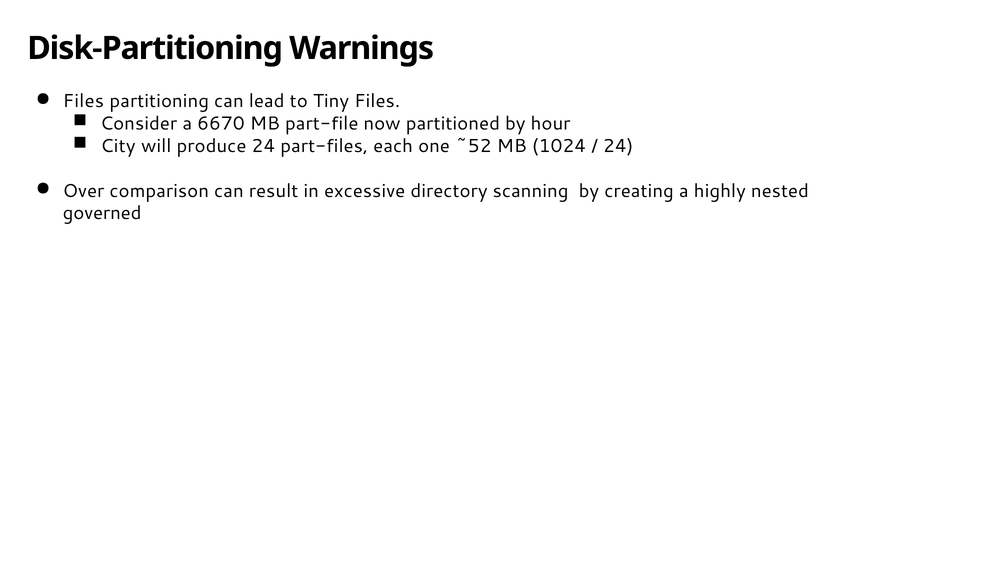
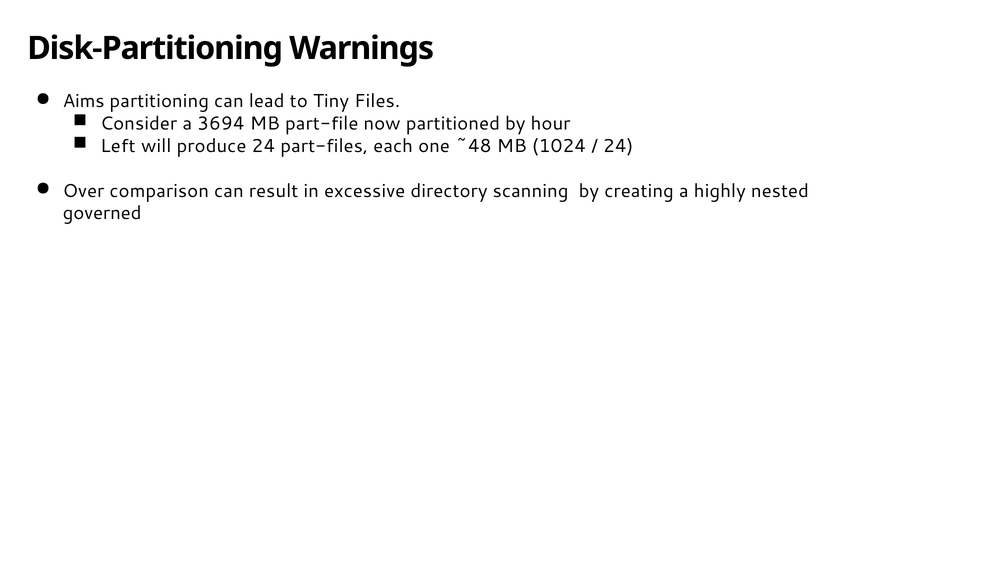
Files at (83, 101): Files -> Aims
6670: 6670 -> 3694
City: City -> Left
~52: ~52 -> ~48
